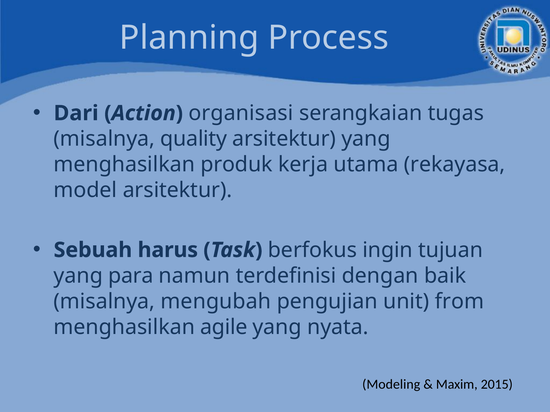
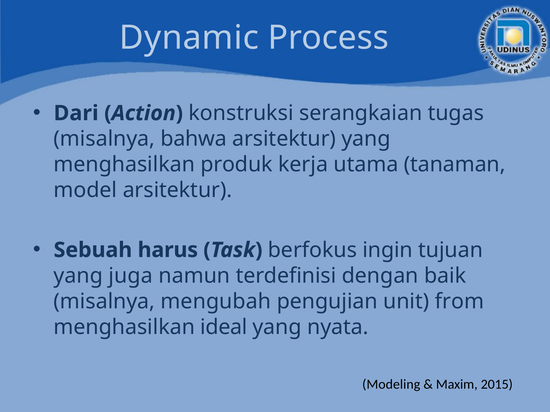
Planning: Planning -> Dynamic
organisasi: organisasi -> konstruksi
quality: quality -> bahwa
rekayasa: rekayasa -> tanaman
para: para -> juga
agile: agile -> ideal
